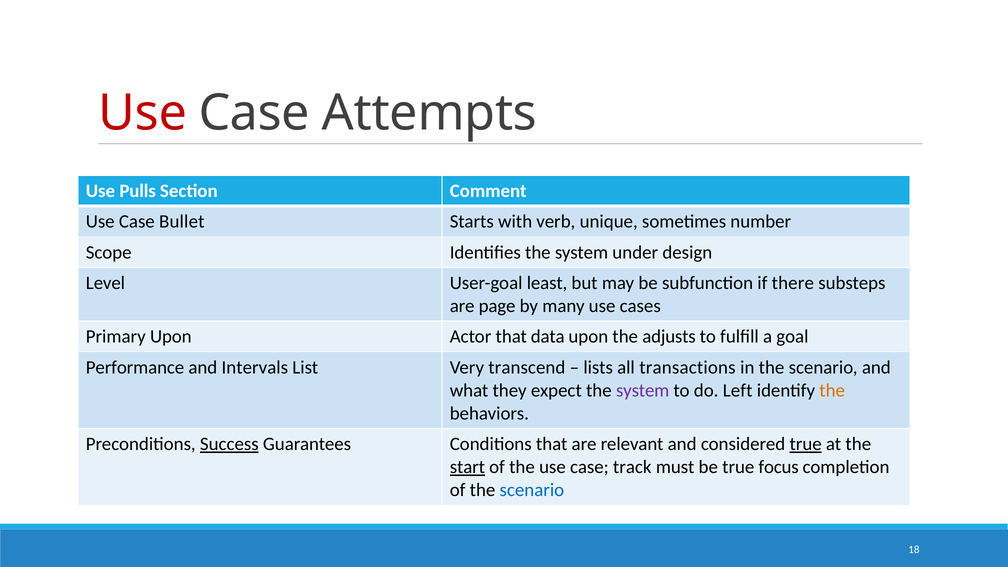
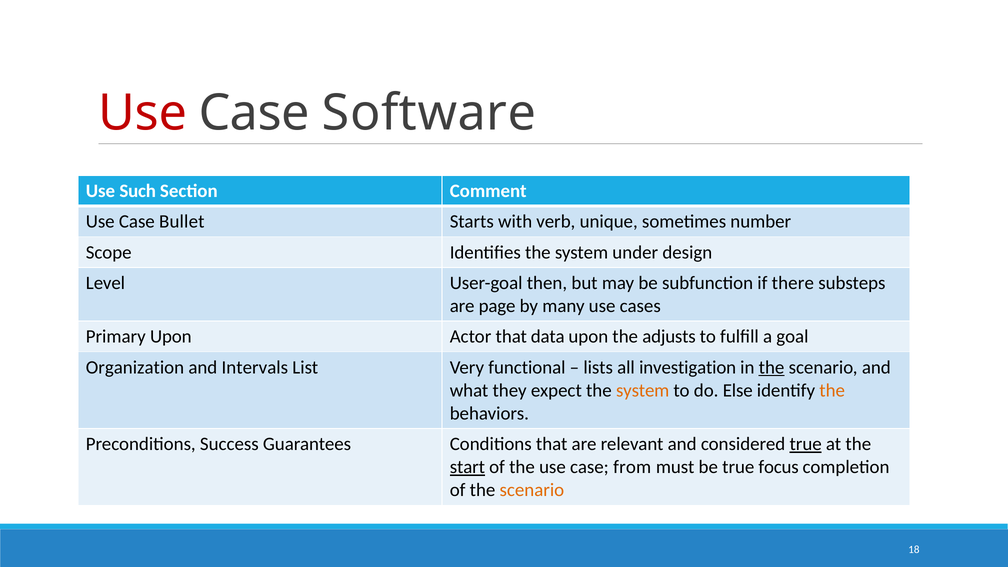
Attempts: Attempts -> Software
Pulls: Pulls -> Such
least: least -> then
Performance: Performance -> Organization
transcend: transcend -> functional
transactions: transactions -> investigation
the at (772, 367) underline: none -> present
system at (643, 390) colour: purple -> orange
Left: Left -> Else
Success underline: present -> none
track: track -> from
scenario at (532, 490) colour: blue -> orange
